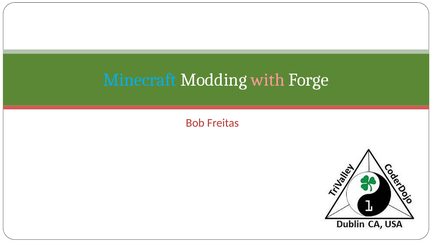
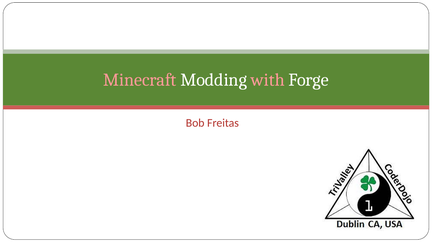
Minecraft colour: light blue -> pink
